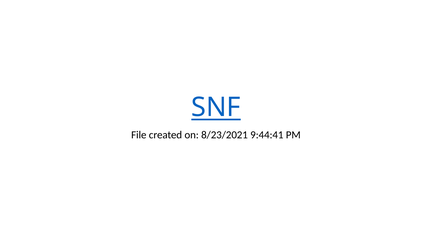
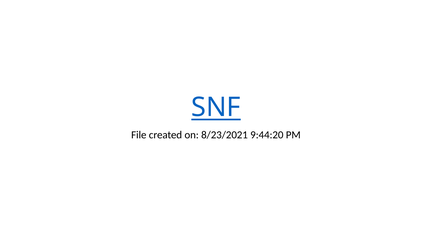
9:44:41: 9:44:41 -> 9:44:20
